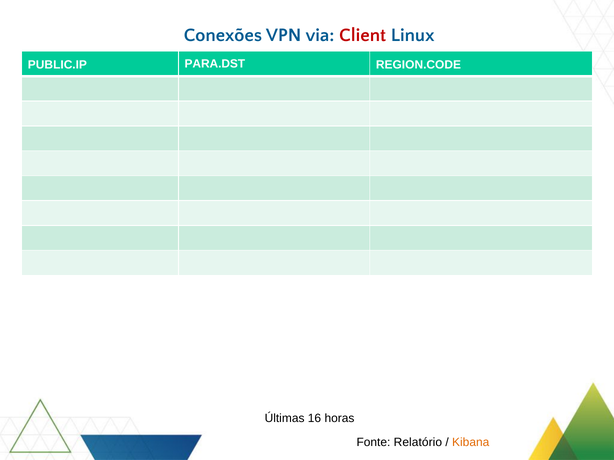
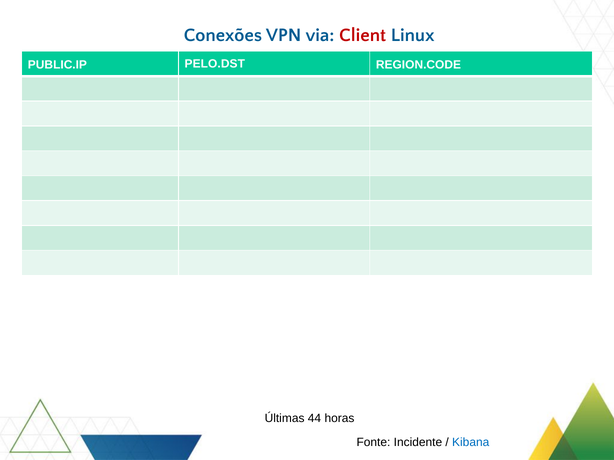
PARA.DST: PARA.DST -> PELO.DST
16: 16 -> 44
Relatório: Relatório -> Incidente
Kibana colour: orange -> blue
